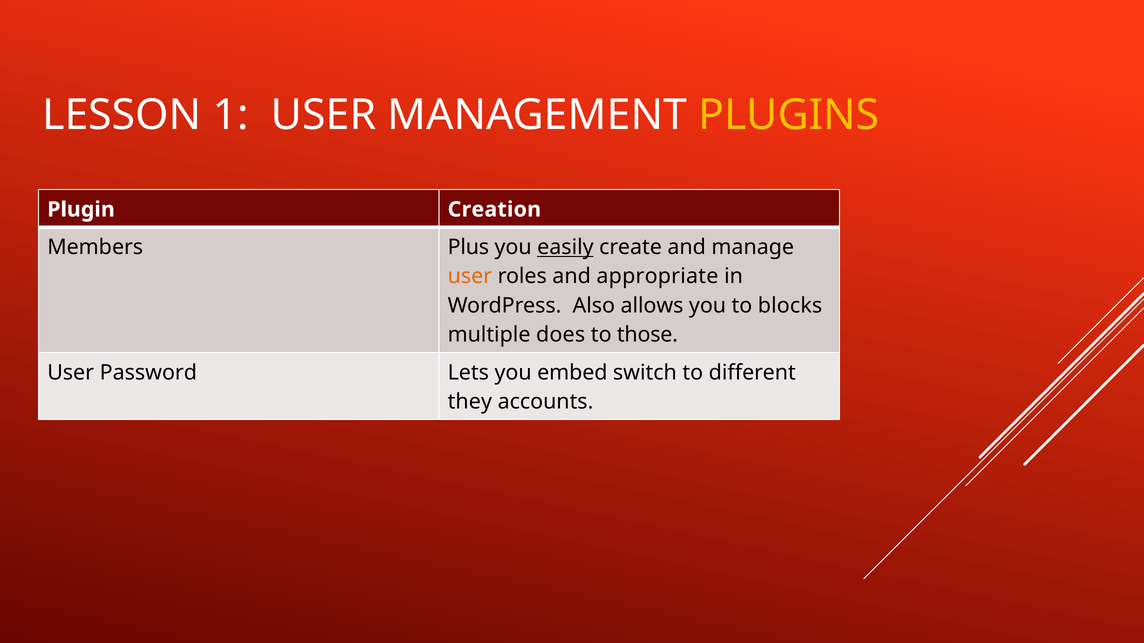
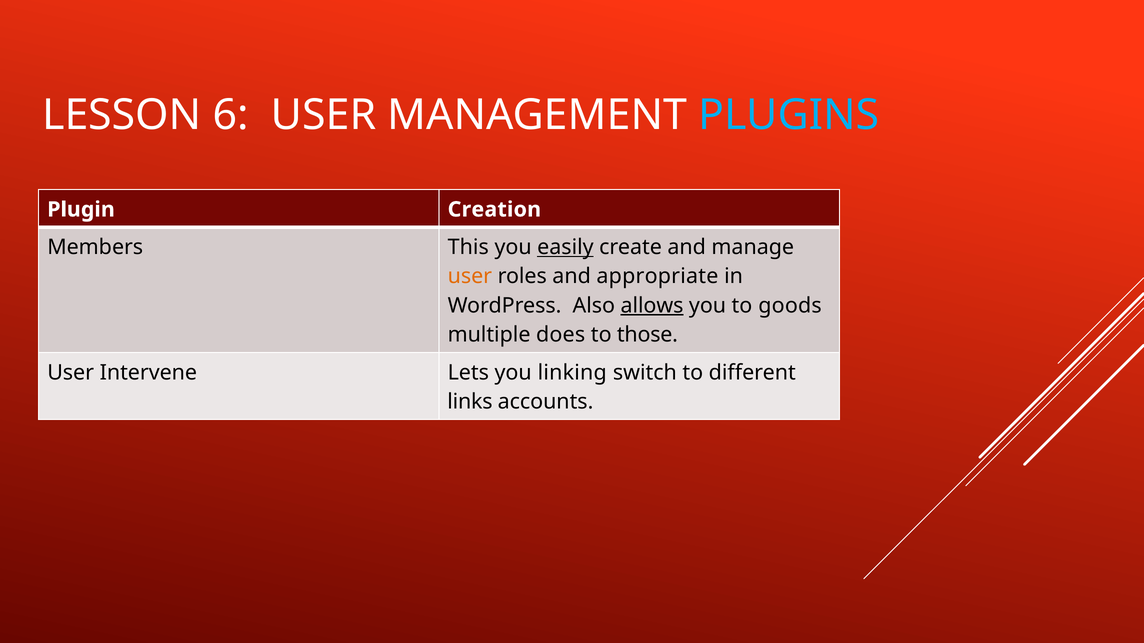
1: 1 -> 6
PLUGINS colour: yellow -> light blue
Plus: Plus -> This
allows underline: none -> present
blocks: blocks -> goods
Password: Password -> Intervene
embed: embed -> linking
they: they -> links
